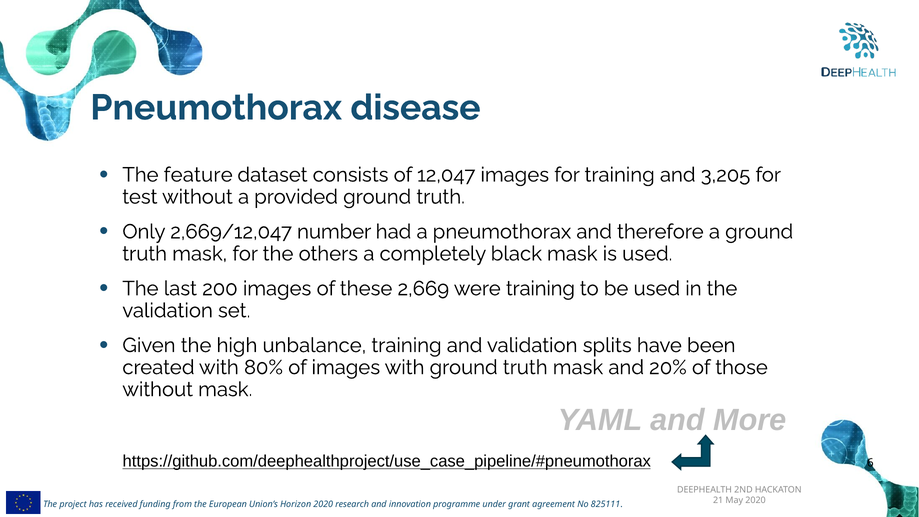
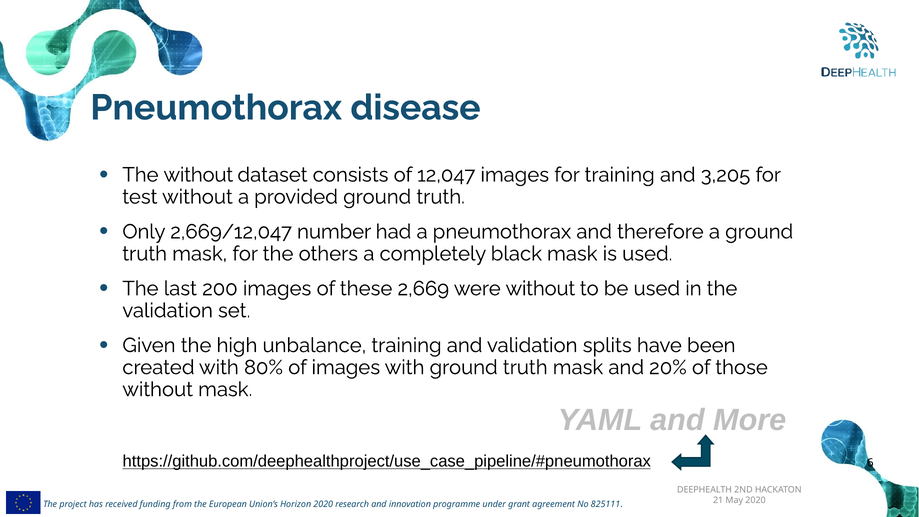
The feature: feature -> without
were training: training -> without
